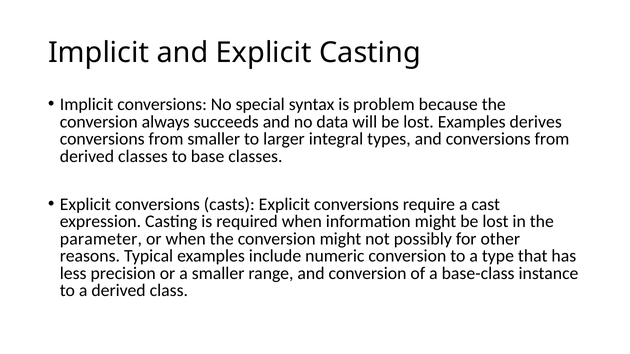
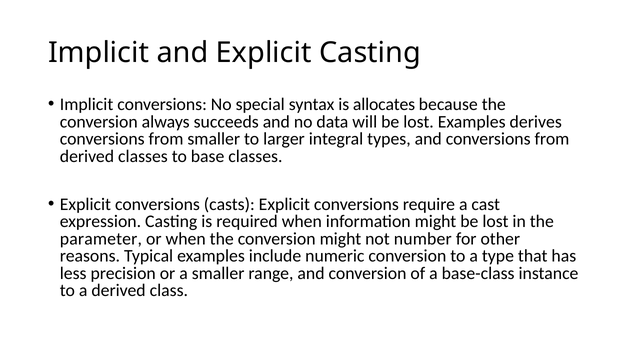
problem: problem -> allocates
possibly: possibly -> number
